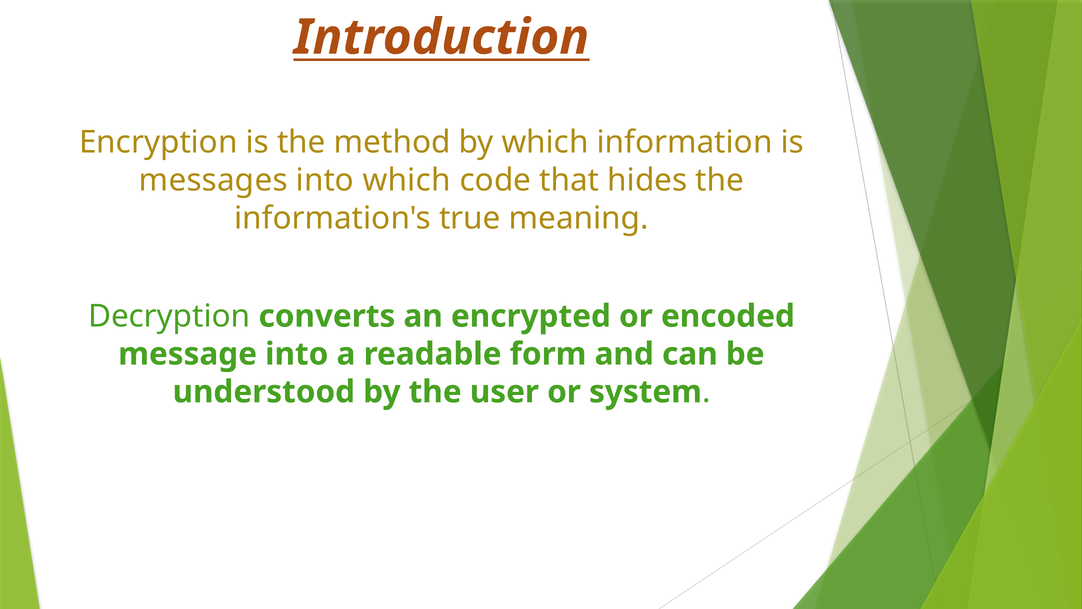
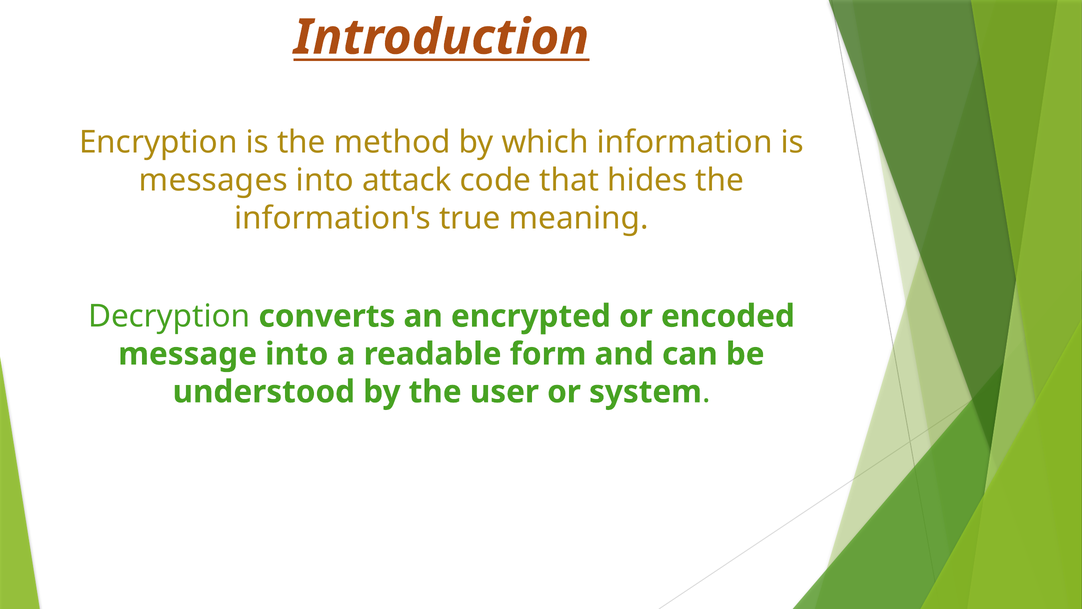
into which: which -> attack
